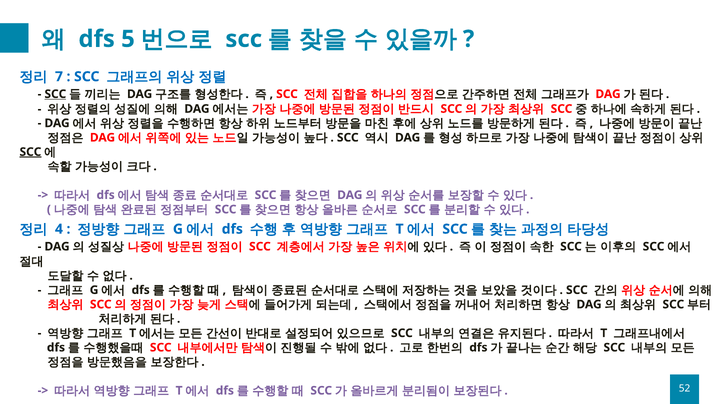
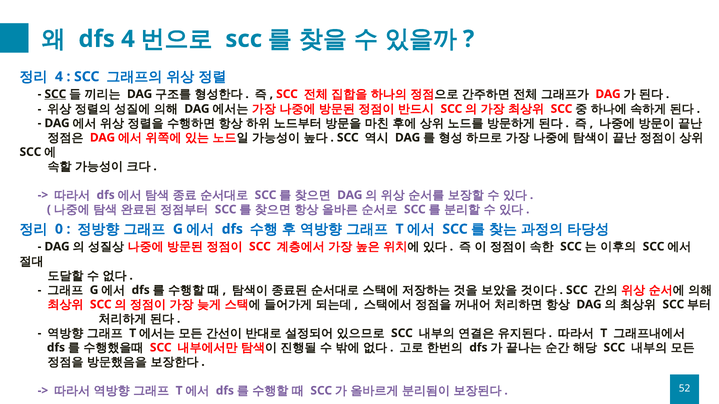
dfs 5: 5 -> 4
7 at (59, 77): 7 -> 4
SCC at (30, 152) underline: present -> none
4: 4 -> 0
